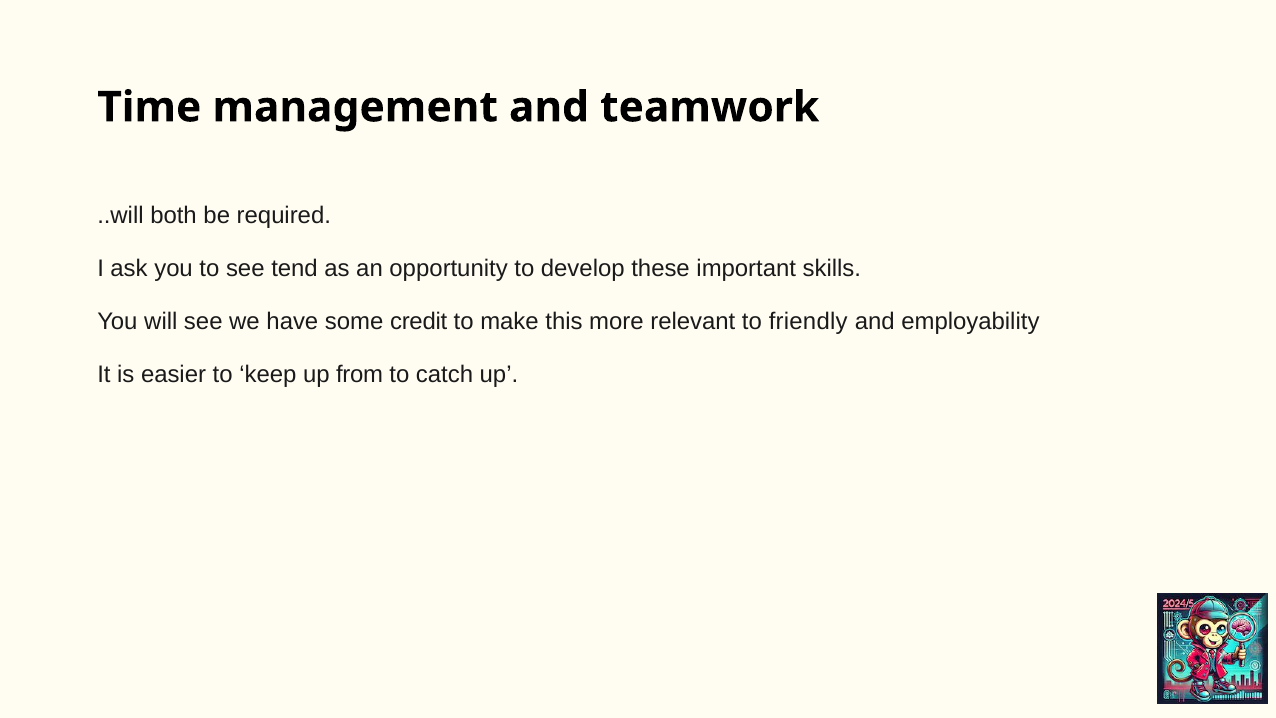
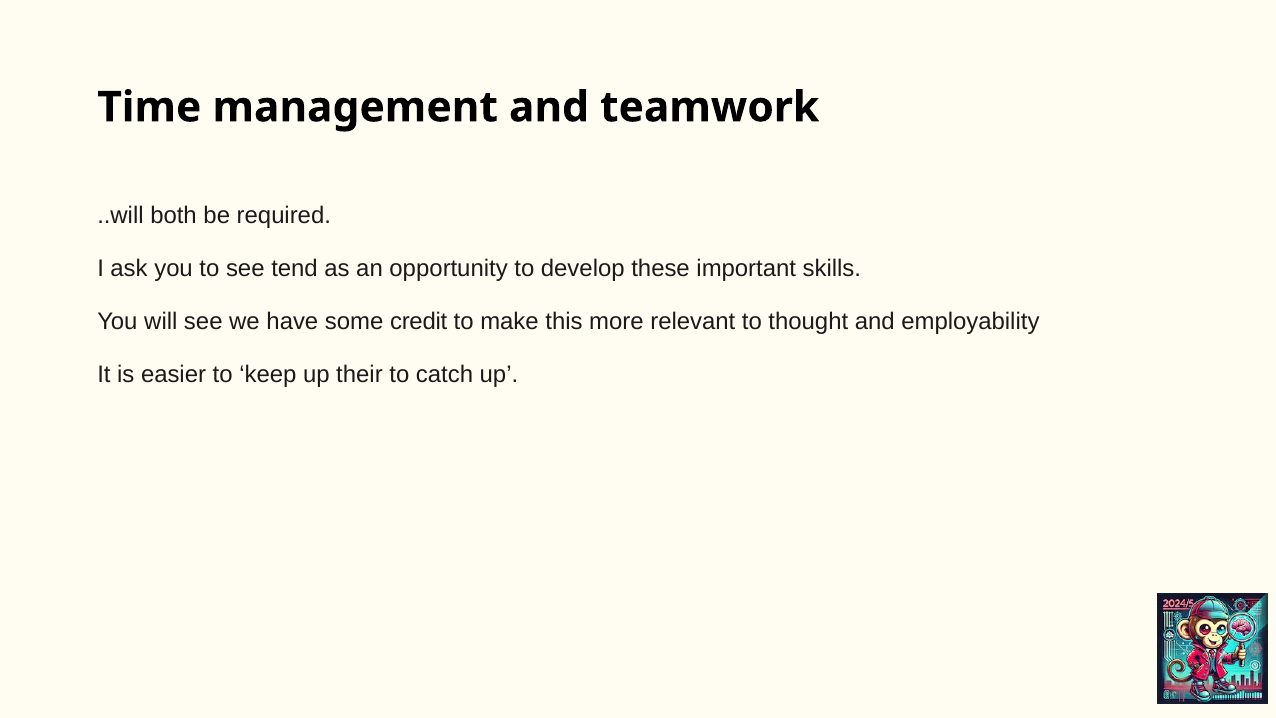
friendly: friendly -> thought
from: from -> their
